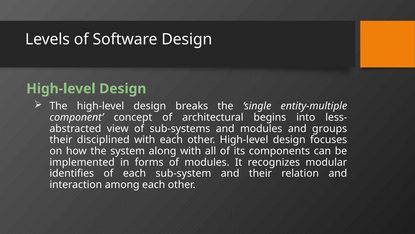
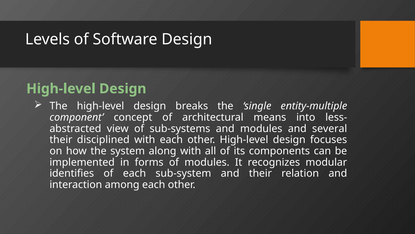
begins: begins -> means
groups: groups -> several
